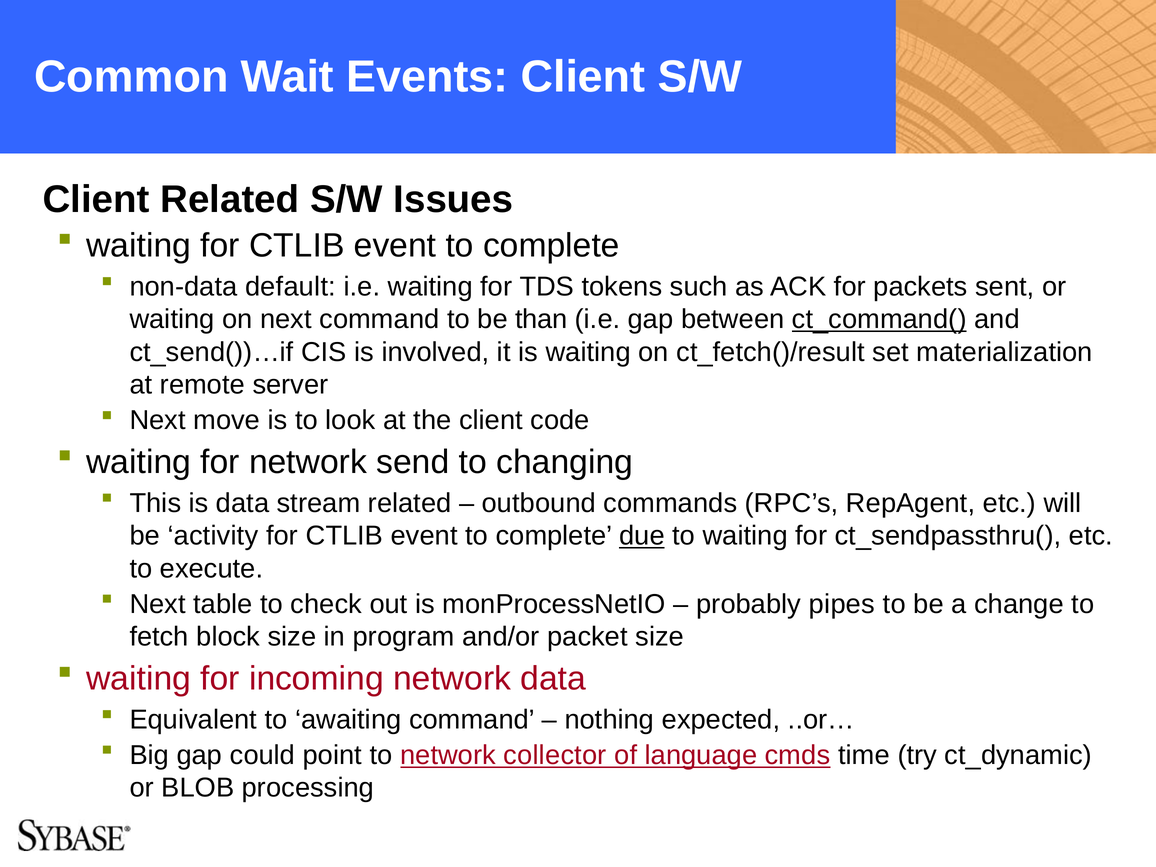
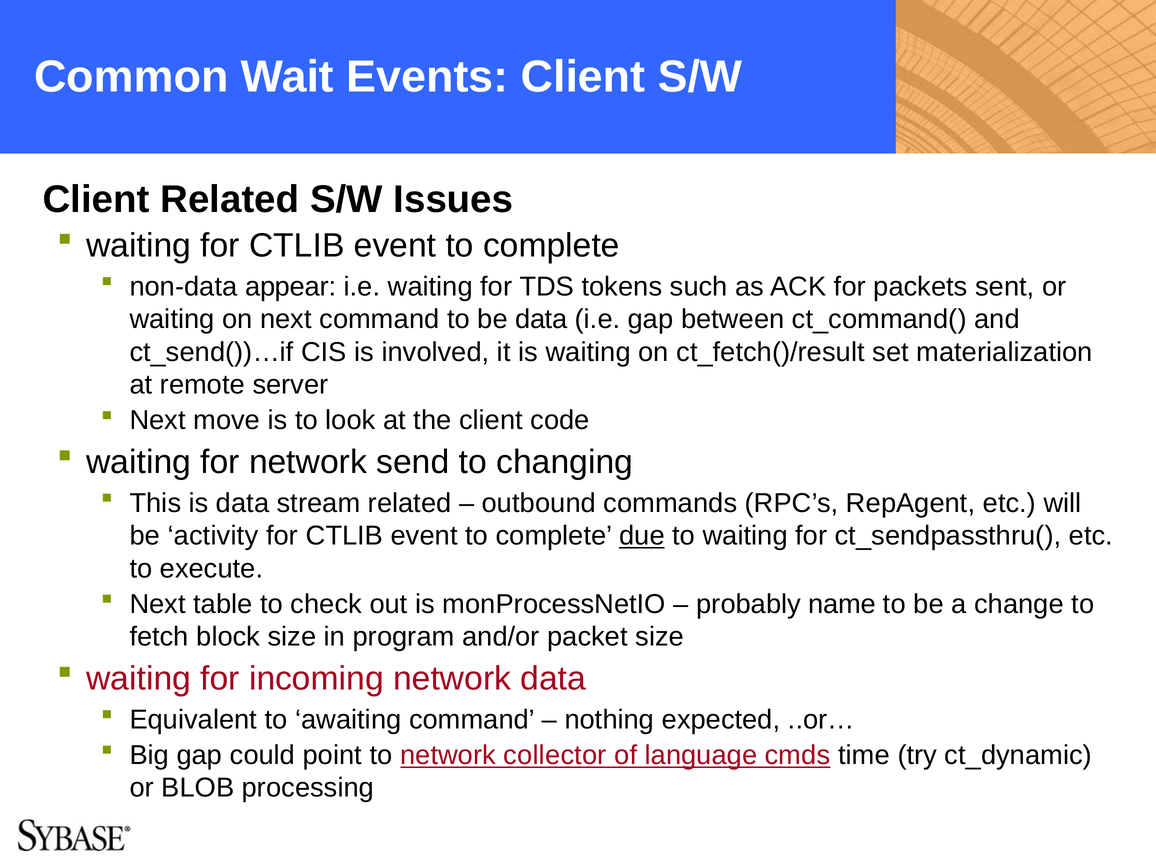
default: default -> appear
be than: than -> data
ct_command( underline: present -> none
pipes: pipes -> name
